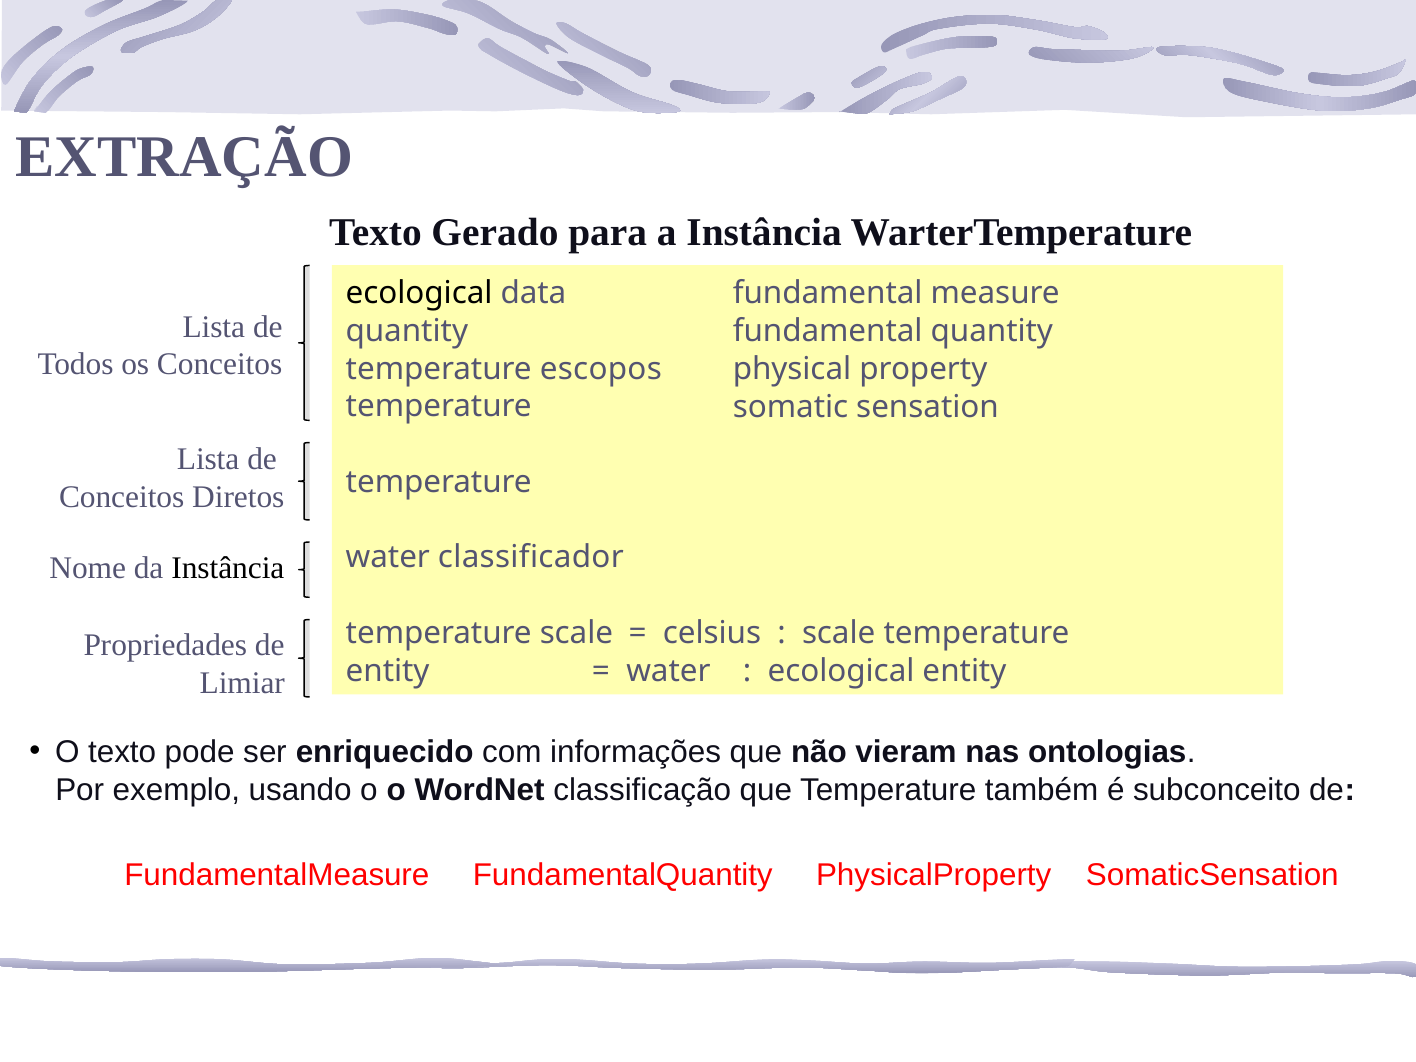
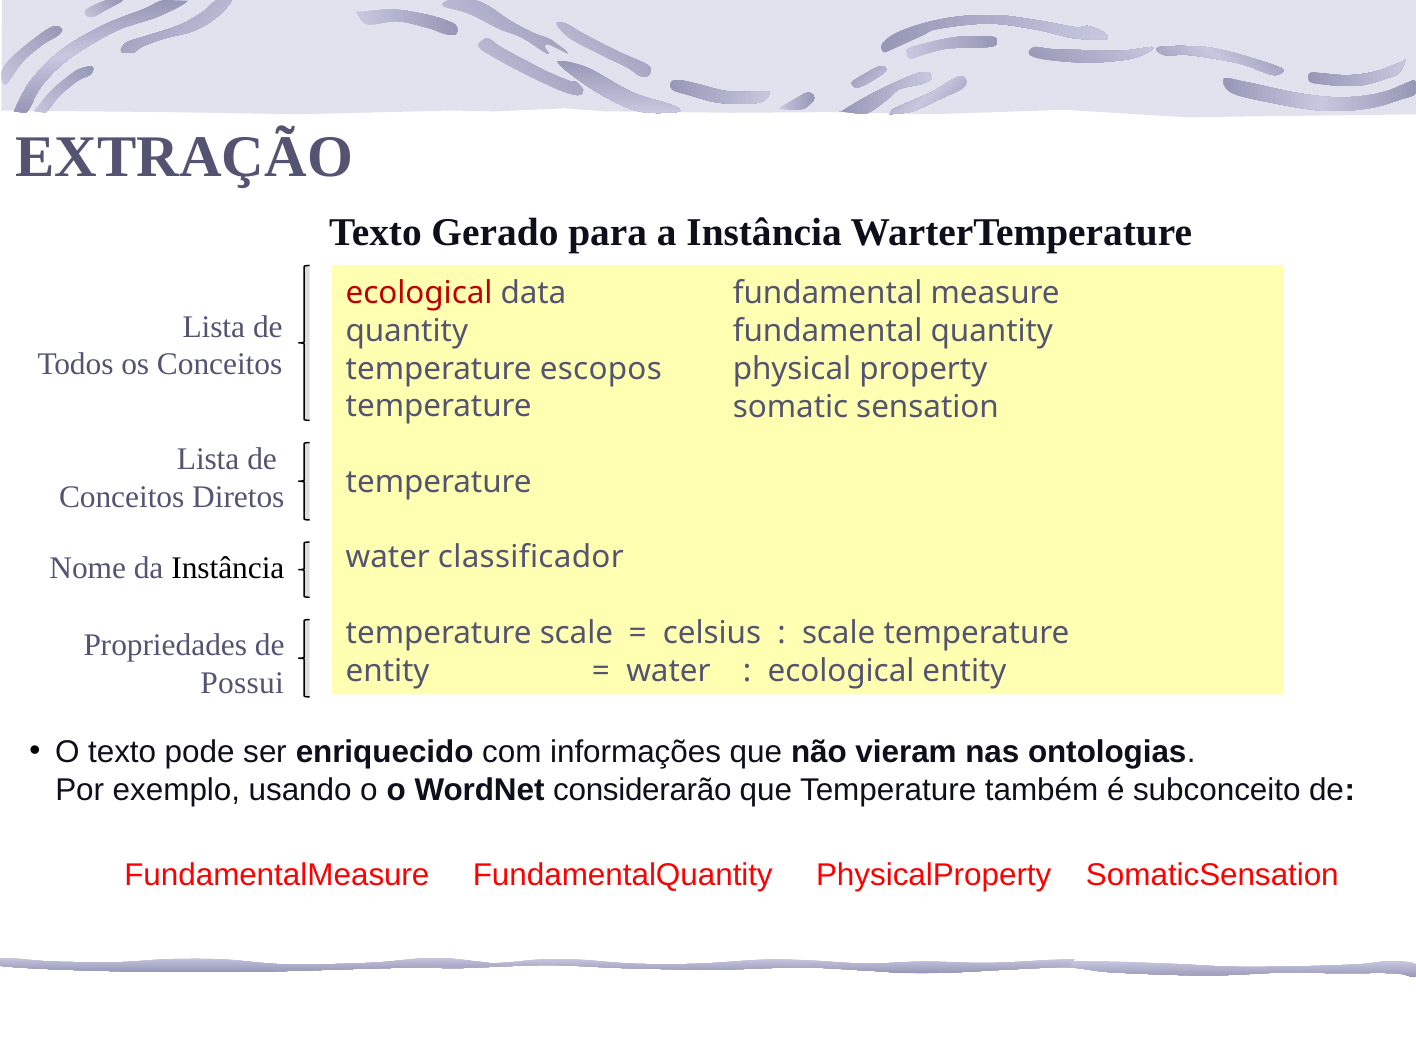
ecological at (419, 293) colour: black -> red
Limiar: Limiar -> Possui
classificação: classificação -> considerarão
